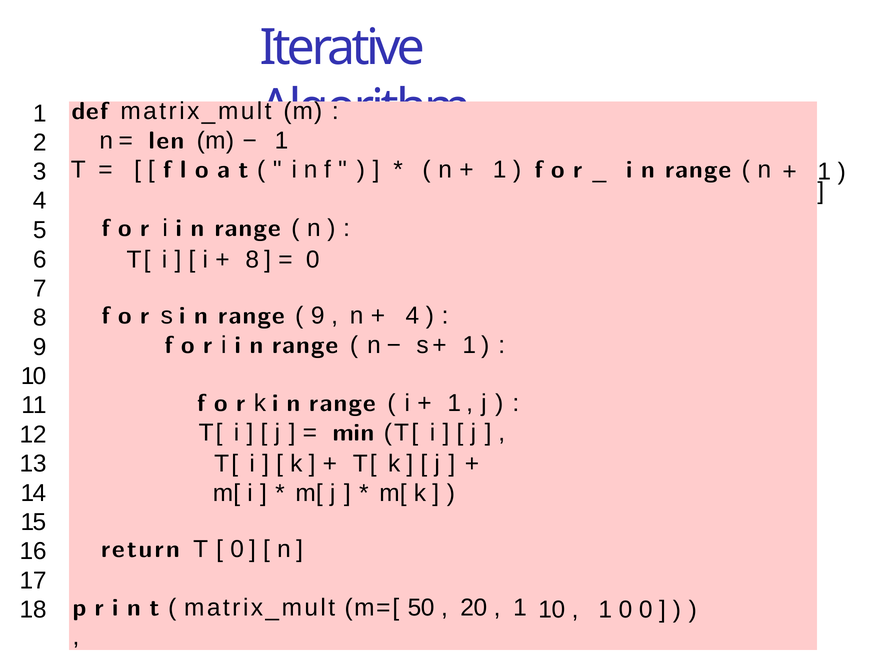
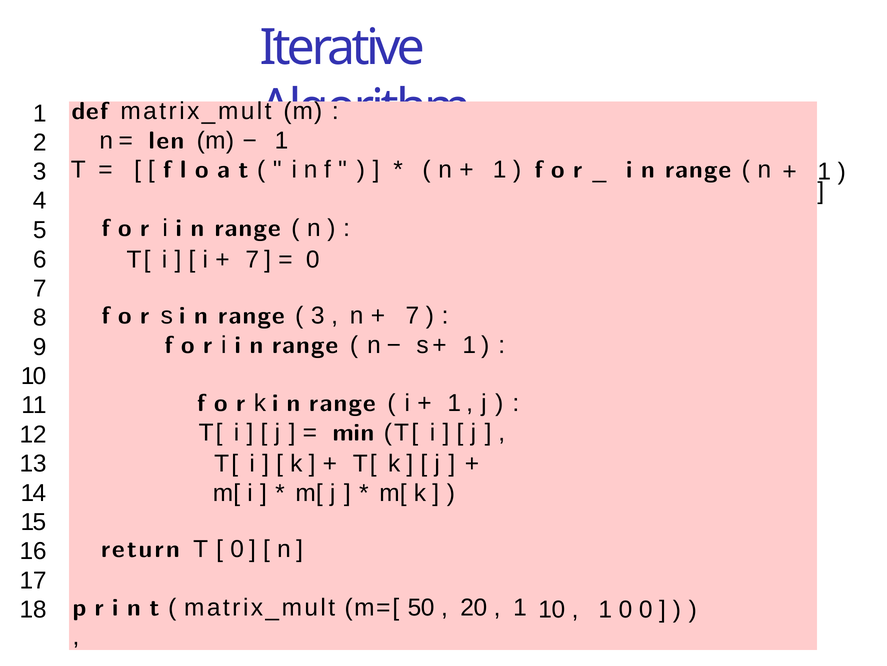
8 at (252, 259): 8 -> 7
9 at (318, 316): 9 -> 3
4 at (412, 316): 4 -> 7
